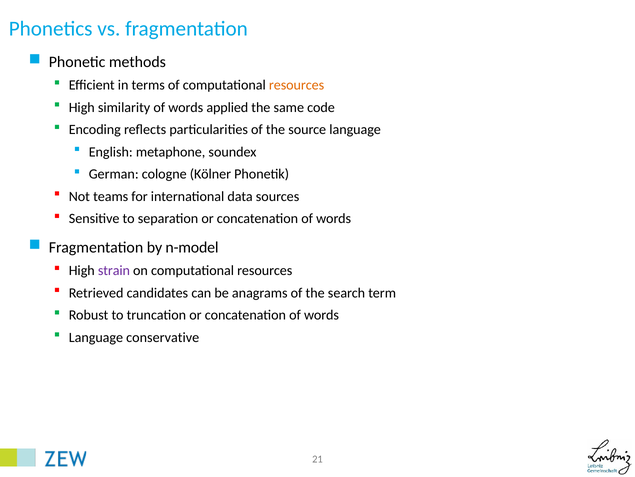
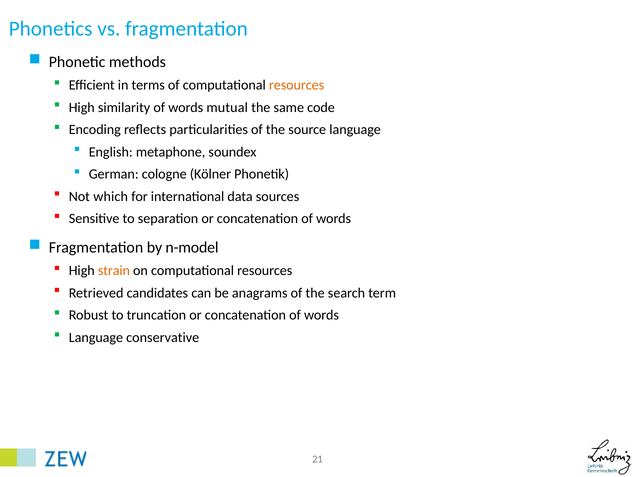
applied: applied -> mutual
teams: teams -> which
strain colour: purple -> orange
